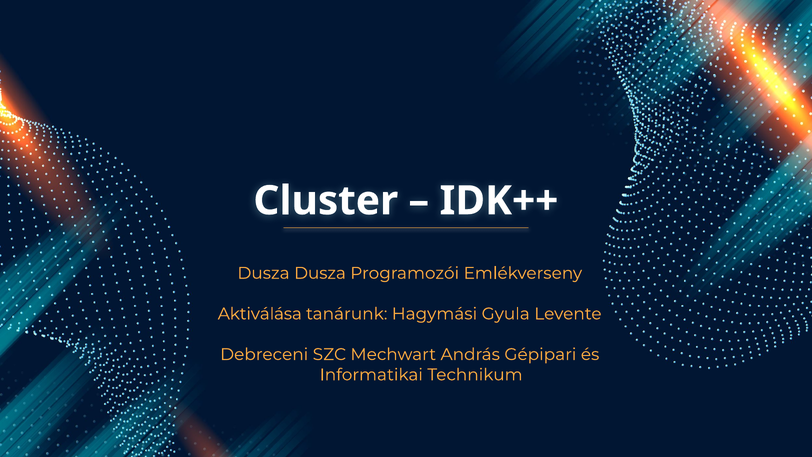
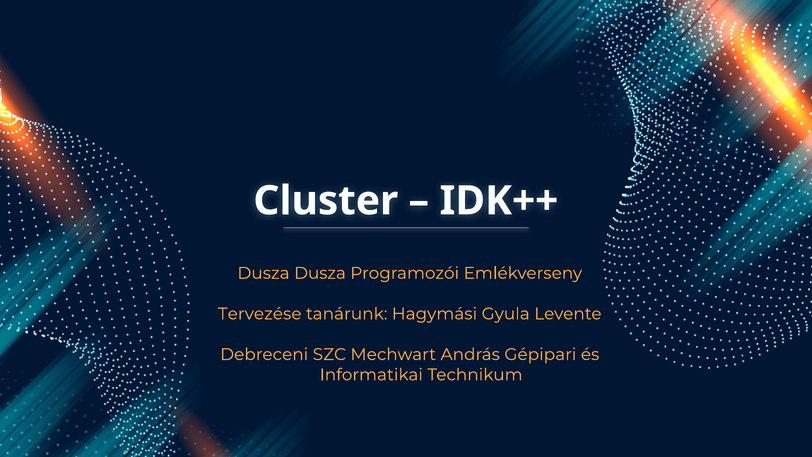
Aktiválása: Aktiválása -> Tervezése
